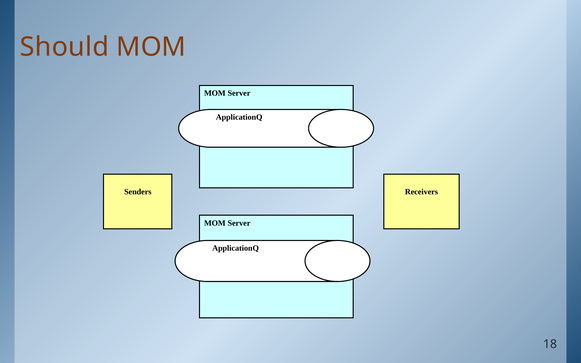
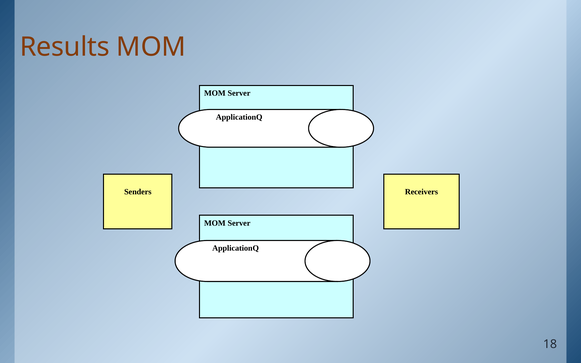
Should: Should -> Results
